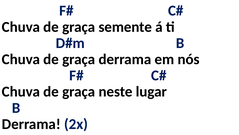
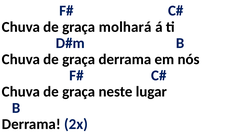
semente: semente -> molhará
